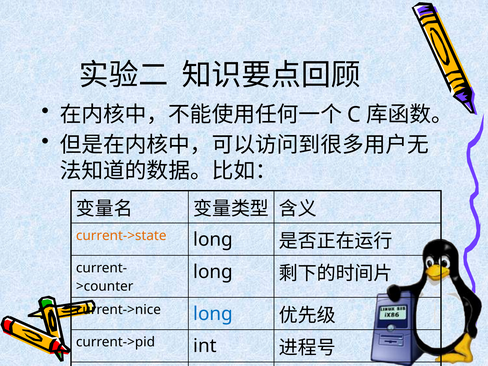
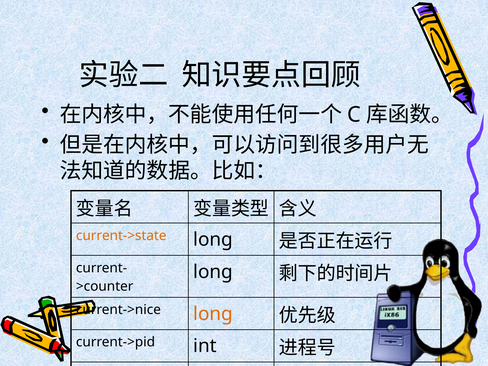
long at (213, 314) colour: blue -> orange
